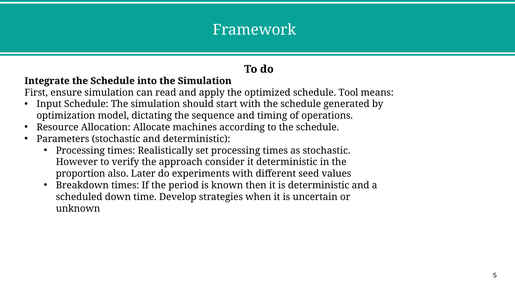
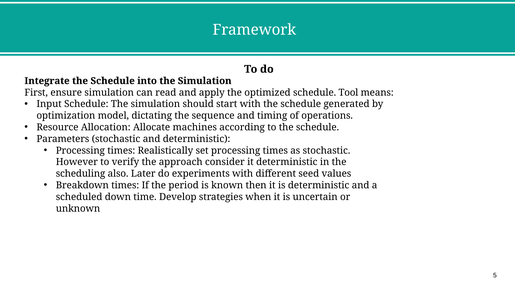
proportion: proportion -> scheduling
